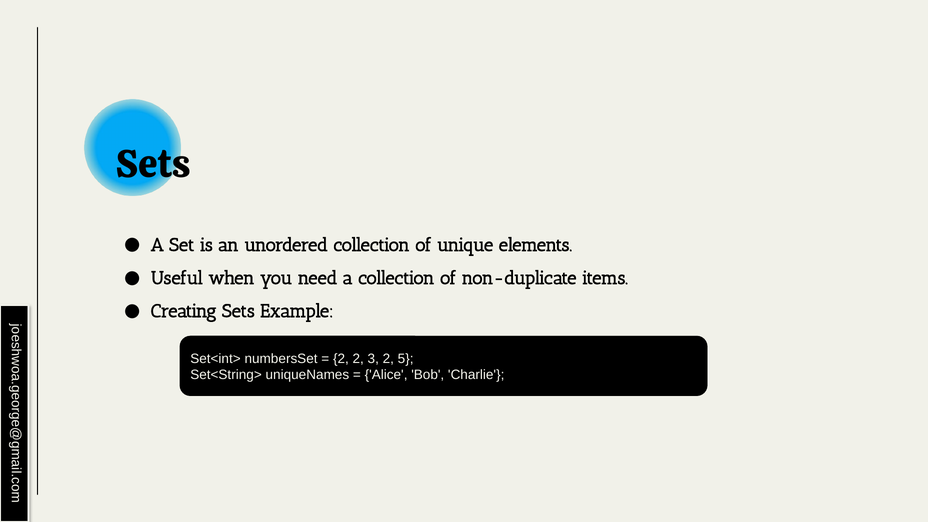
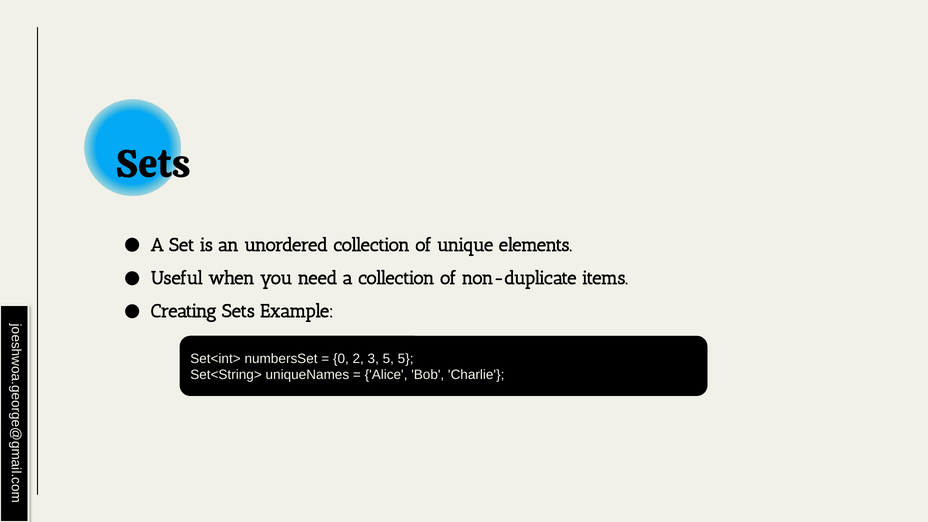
2 at (341, 359): 2 -> 0
3 2: 2 -> 5
